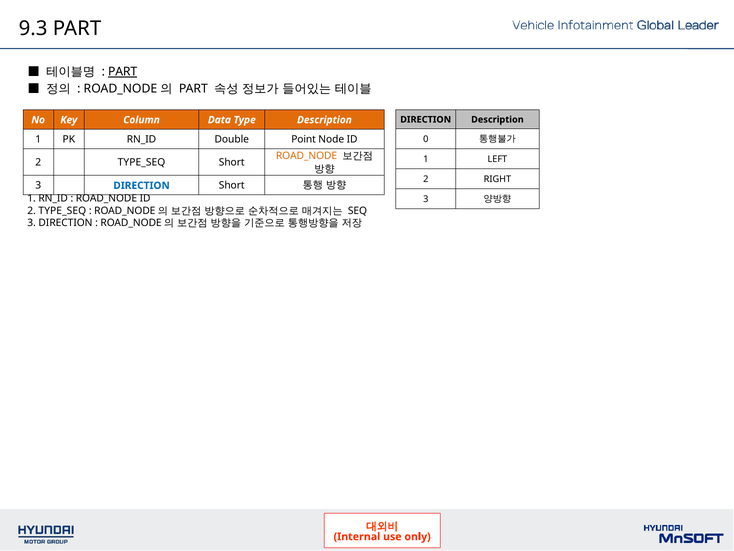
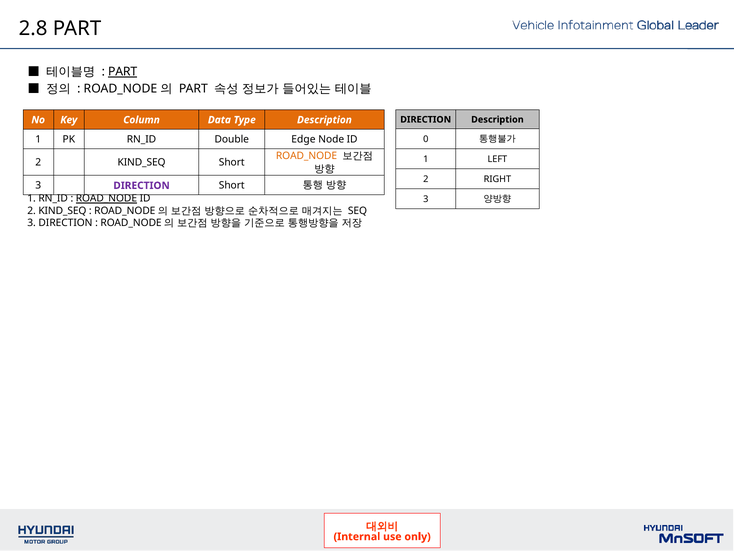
9.3: 9.3 -> 2.8
Point: Point -> Edge
TYPE_SEQ at (141, 162): TYPE_SEQ -> KIND_SEQ
DIRECTION at (142, 185) colour: blue -> purple
ROAD_NODE at (106, 198) underline: none -> present
TYPE_SEQ at (62, 211): TYPE_SEQ -> KIND_SEQ
